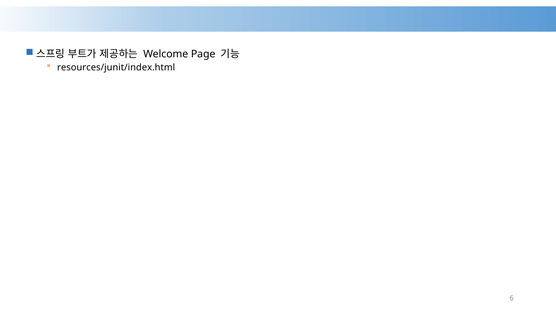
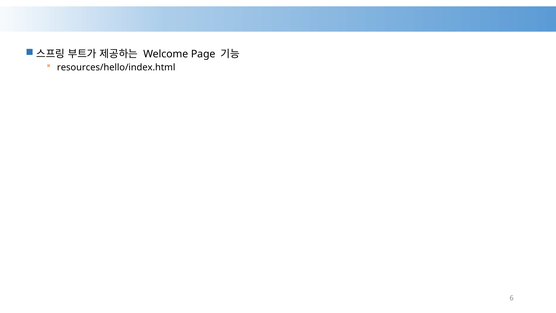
resources/junit/index.html: resources/junit/index.html -> resources/hello/index.html
